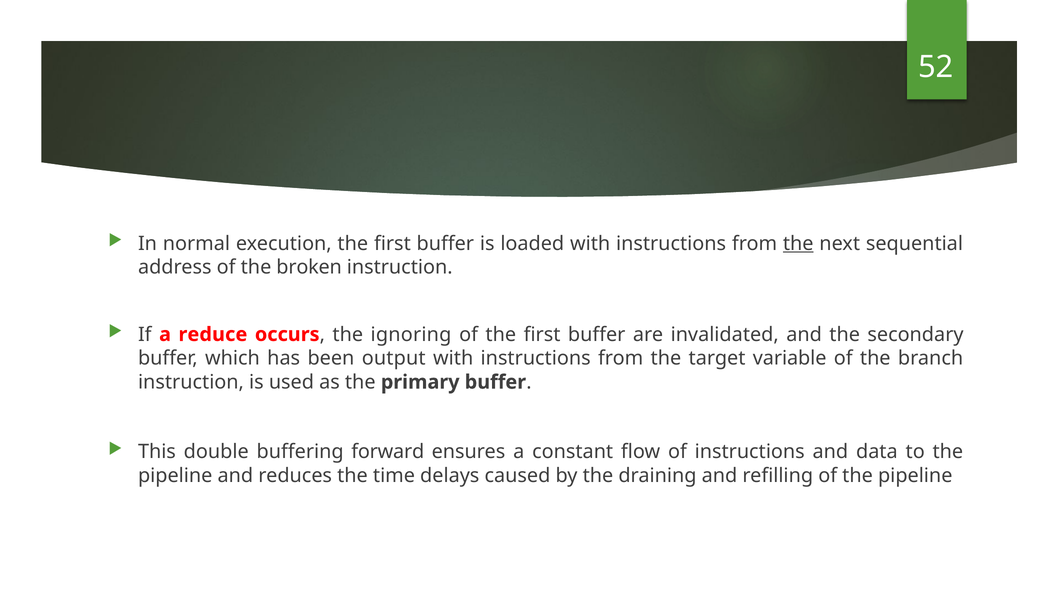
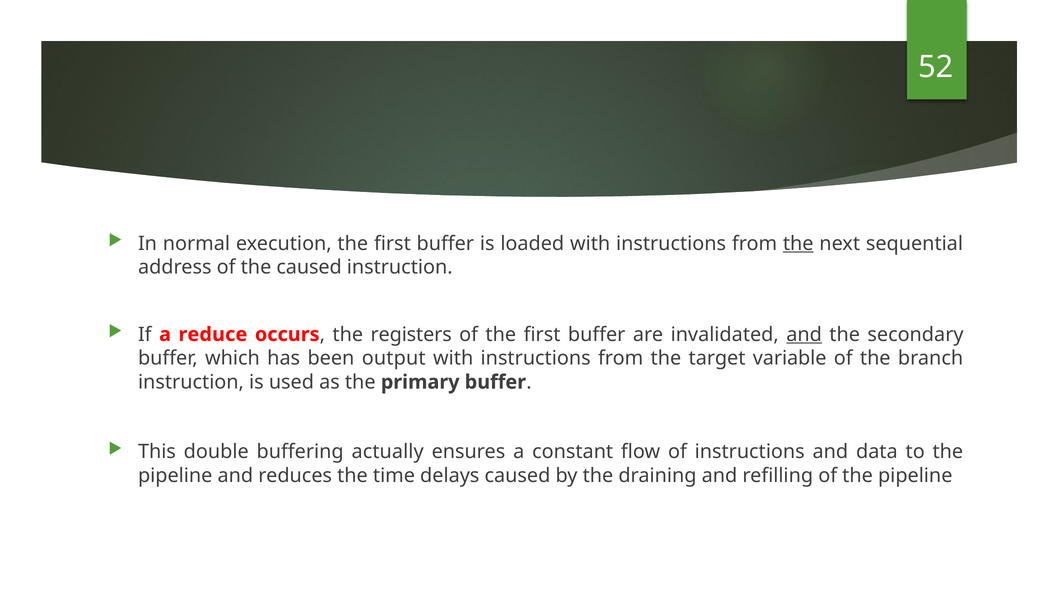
the broken: broken -> caused
ignoring: ignoring -> registers
and at (804, 334) underline: none -> present
forward: forward -> actually
